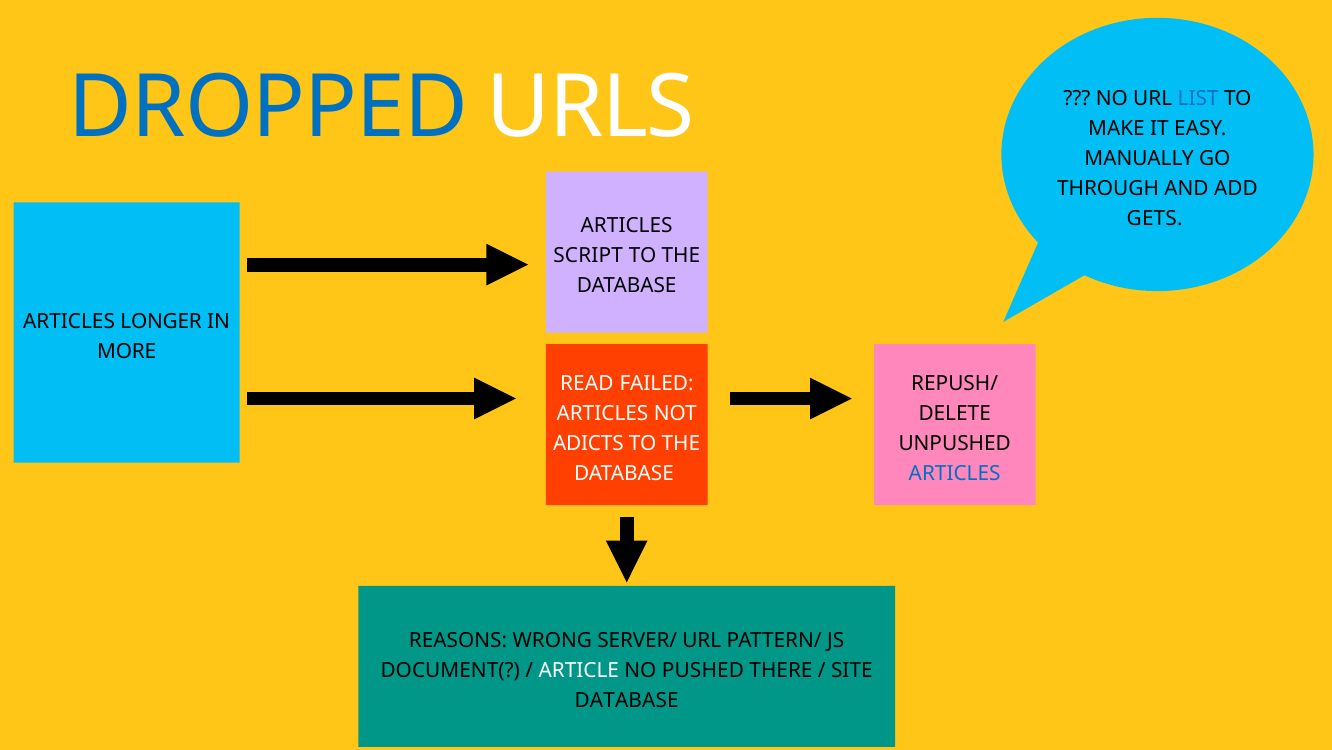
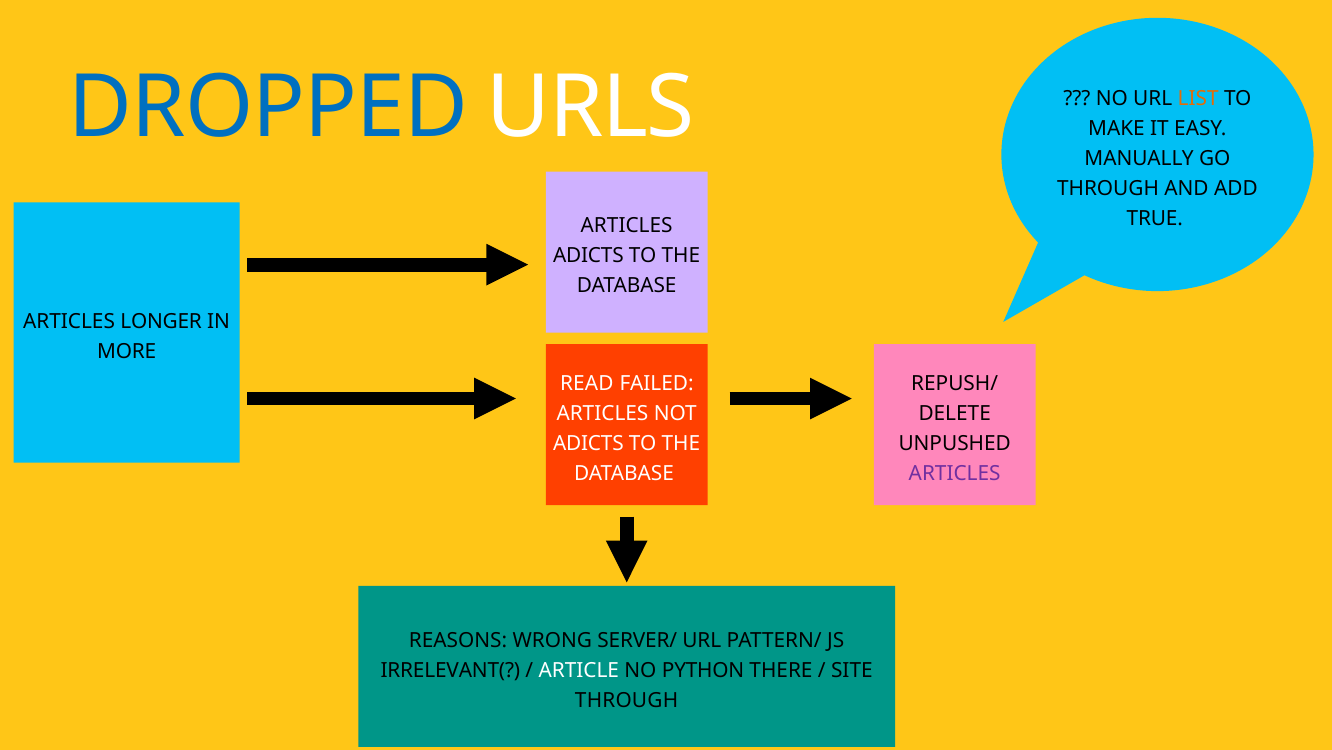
LIST colour: blue -> orange
GETS: GETS -> TRUE
SCRIPT at (588, 256): SCRIPT -> ADICTS
ARTICLES at (955, 473) colour: blue -> purple
DOCUMENT(: DOCUMENT( -> IRRELEVANT(
PUSHED: PUSHED -> PYTHON
DATABASE at (627, 700): DATABASE -> THROUGH
